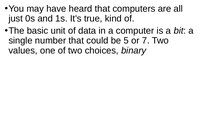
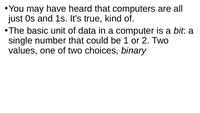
5: 5 -> 1
7: 7 -> 2
